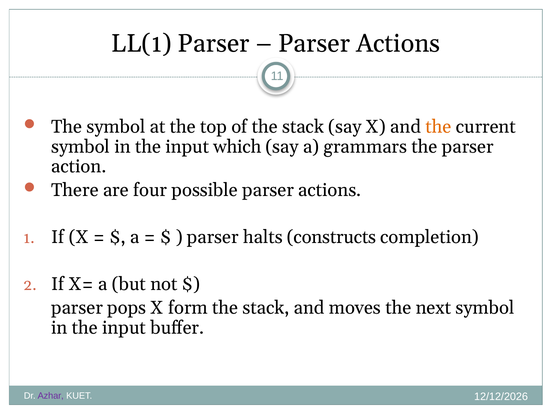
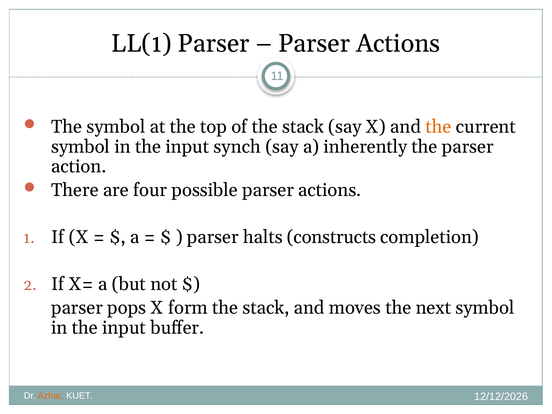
which: which -> synch
grammars: grammars -> inherently
Azhar colour: purple -> orange
